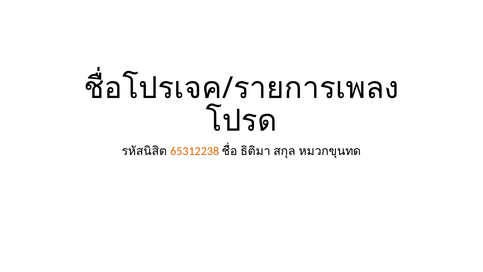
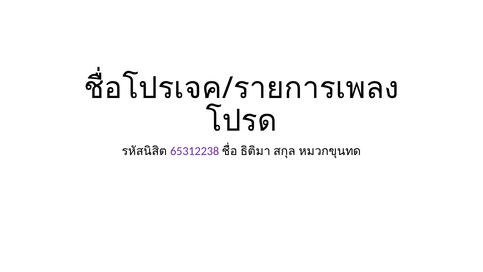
65312238 colour: orange -> purple
